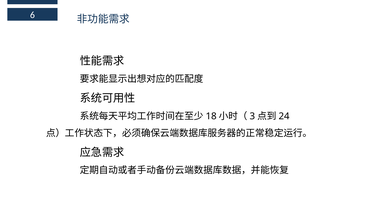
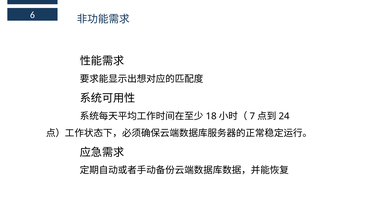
3: 3 -> 7
